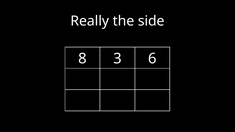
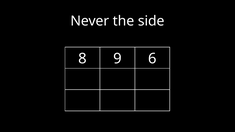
Really: Really -> Never
3: 3 -> 9
